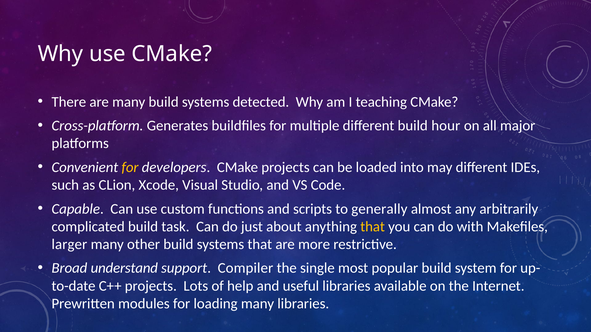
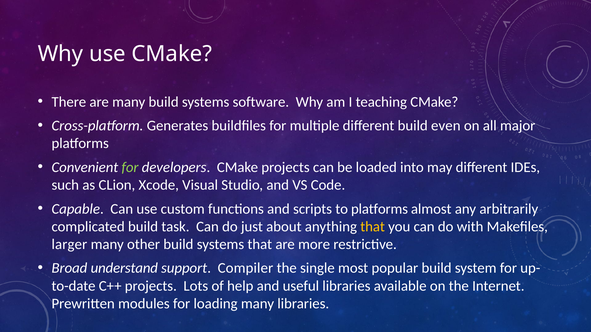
detected: detected -> software
hour: hour -> even
for at (130, 167) colour: yellow -> light green
to generally: generally -> platforms
